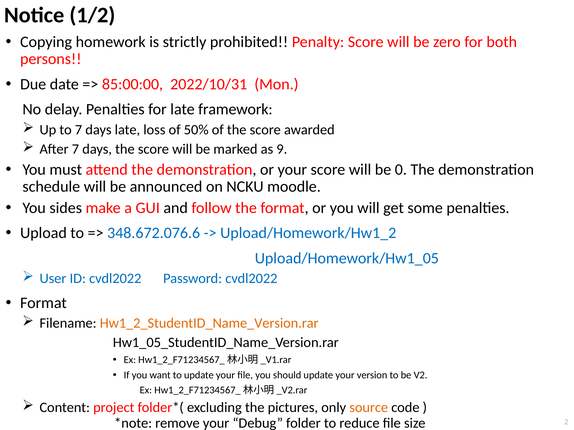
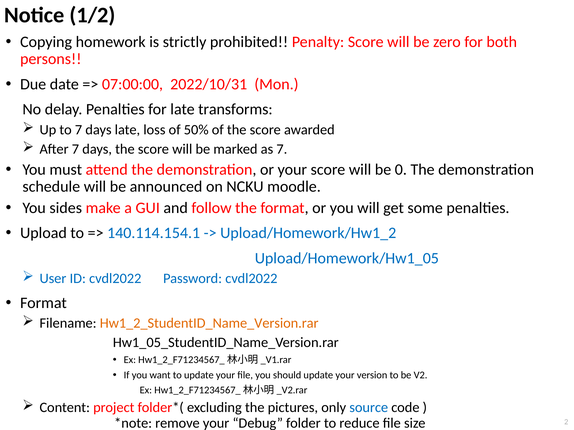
85:00:00: 85:00:00 -> 07:00:00
framework: framework -> transforms
as 9: 9 -> 7
348.672.076.6: 348.672.076.6 -> 140.114.154.1
source colour: orange -> blue
